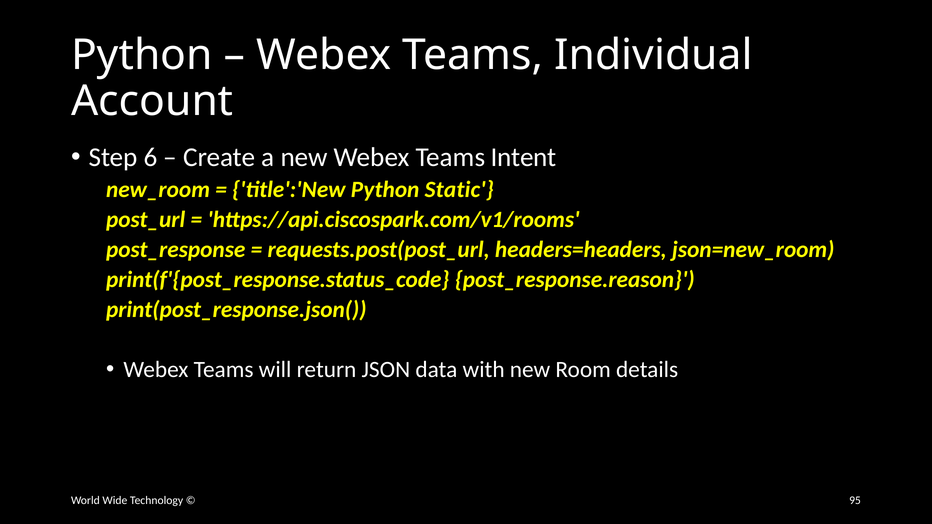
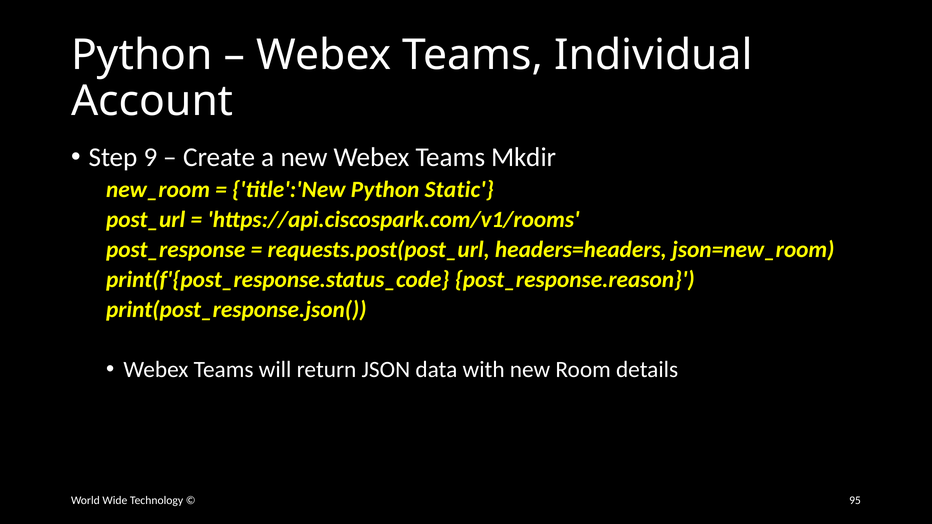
6: 6 -> 9
Intent: Intent -> Mkdir
